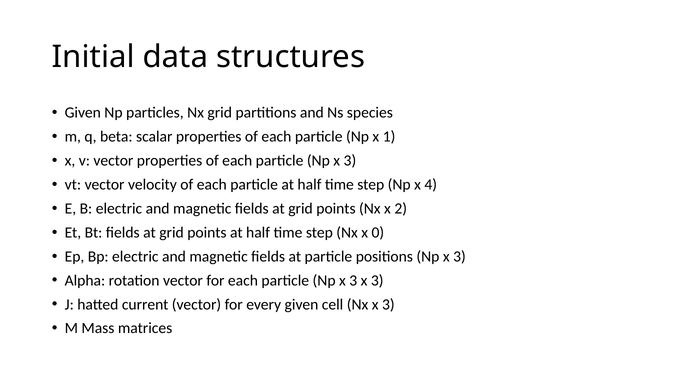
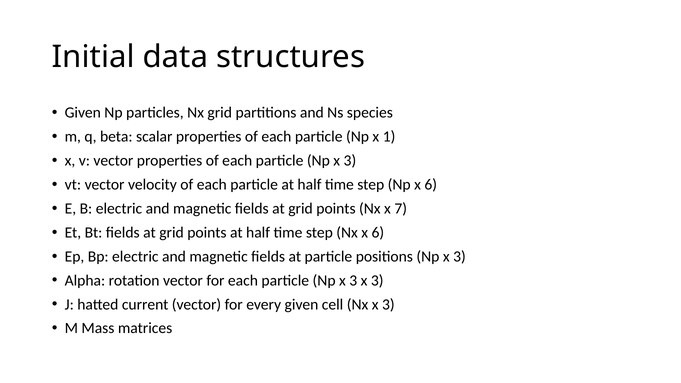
Np x 4: 4 -> 6
2: 2 -> 7
Nx x 0: 0 -> 6
